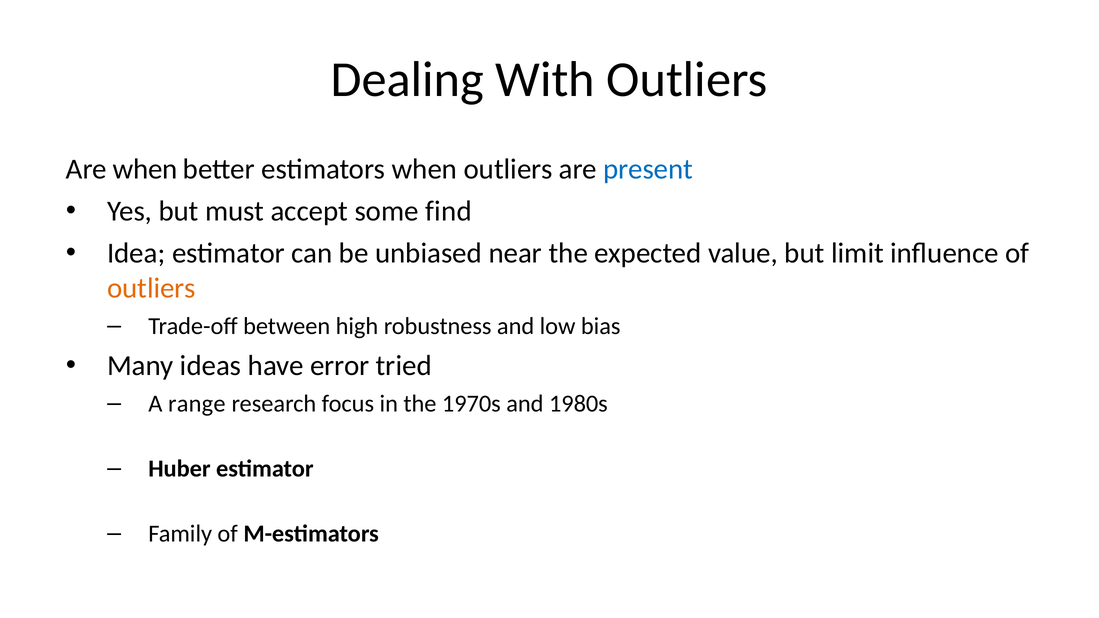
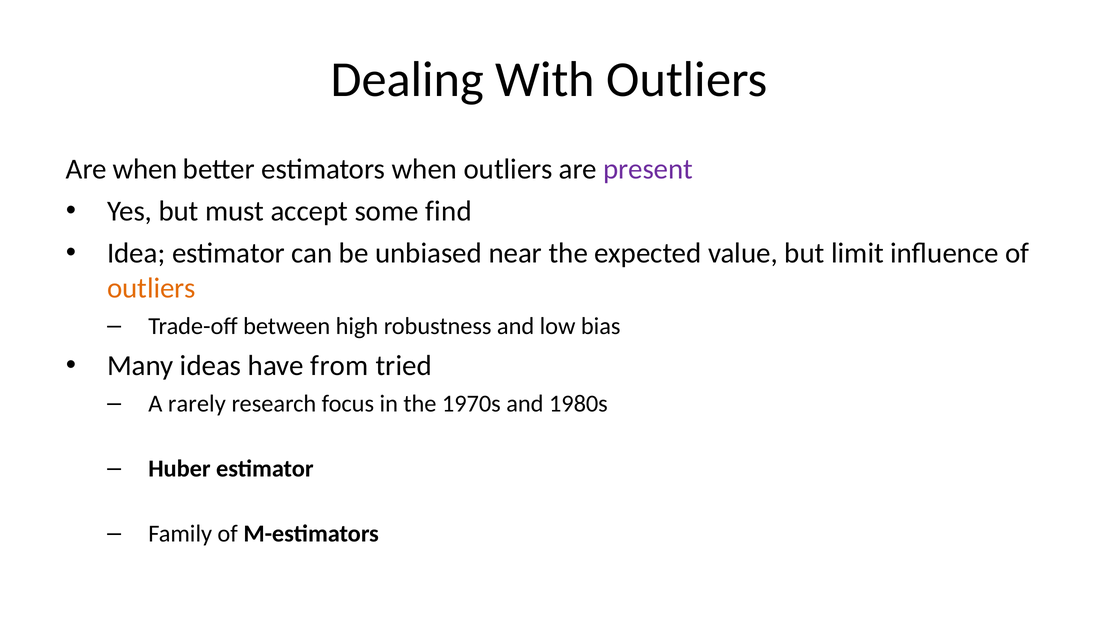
present colour: blue -> purple
error: error -> from
range: range -> rarely
